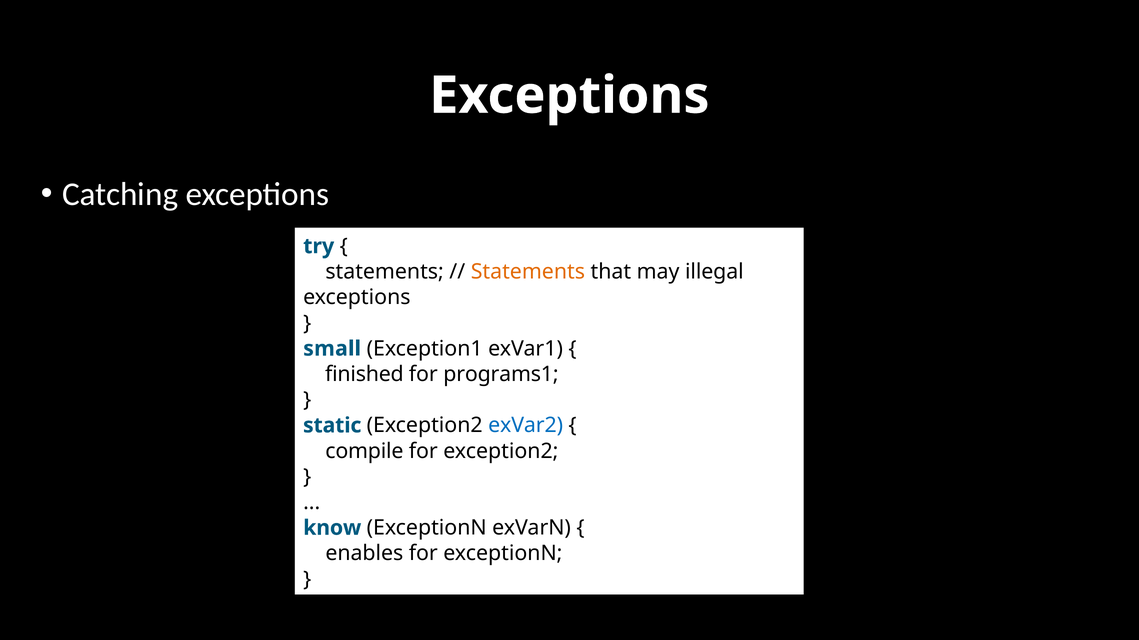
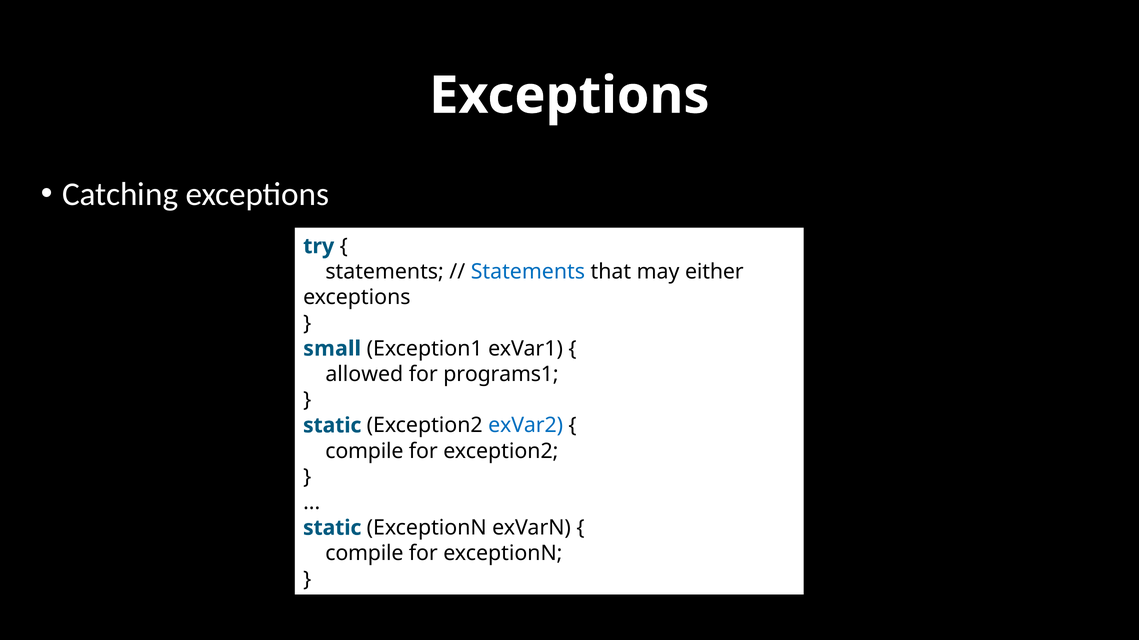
Statements at (528, 272) colour: orange -> blue
illegal: illegal -> either
finished: finished -> allowed
know at (332, 528): know -> static
enables at (364, 554): enables -> compile
